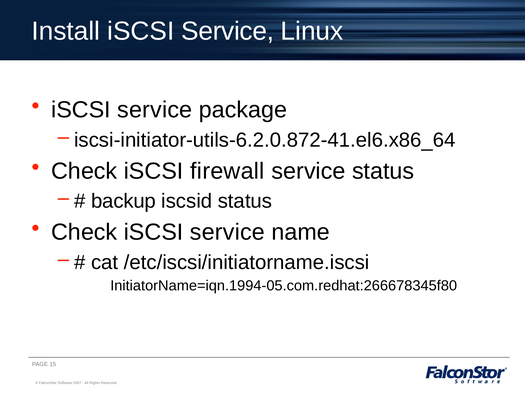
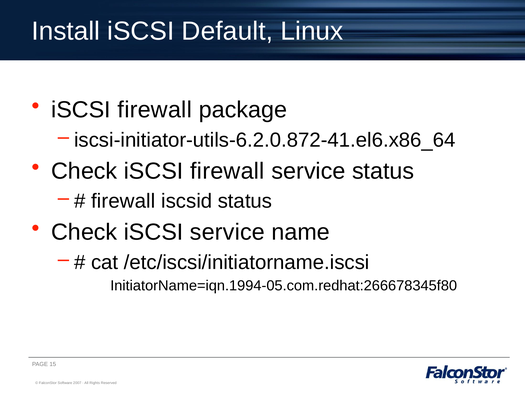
Service at (228, 31): Service -> Default
service at (155, 110): service -> firewall
backup at (123, 202): backup -> firewall
